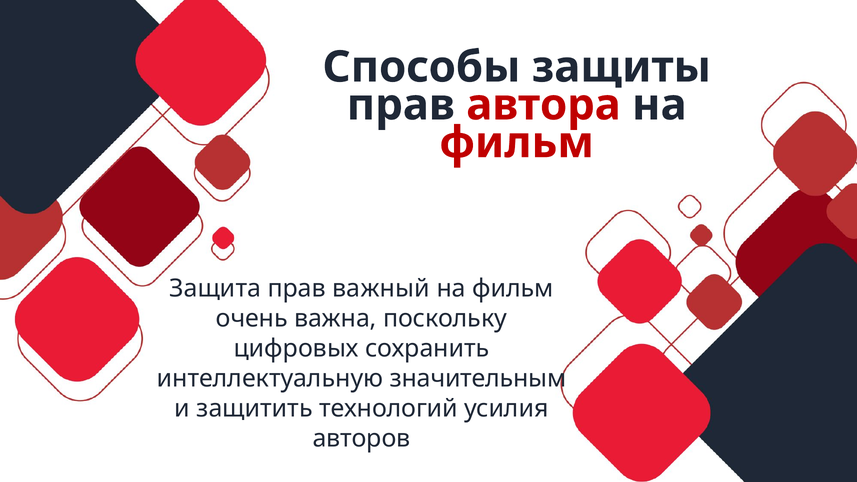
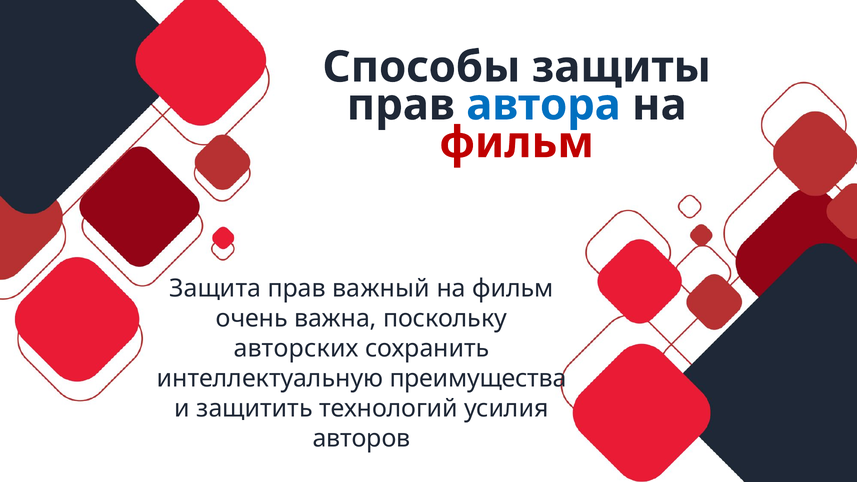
автора colour: red -> blue
цифровых: цифровых -> авторских
значительным: значительным -> преимущества
